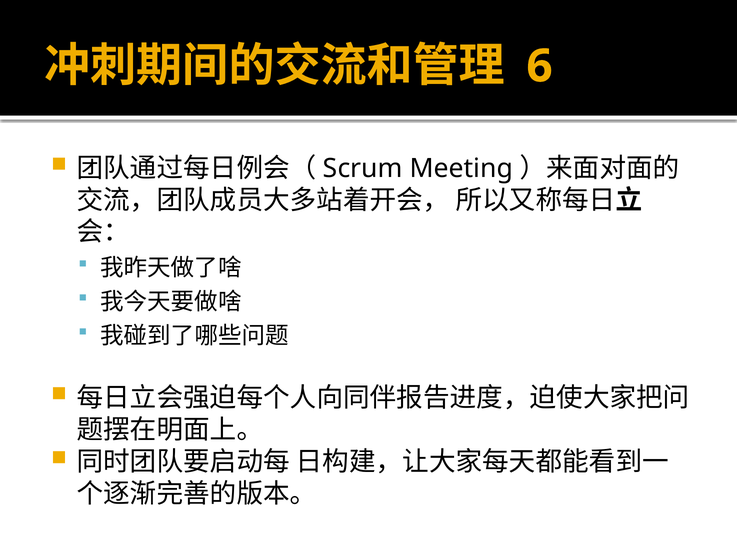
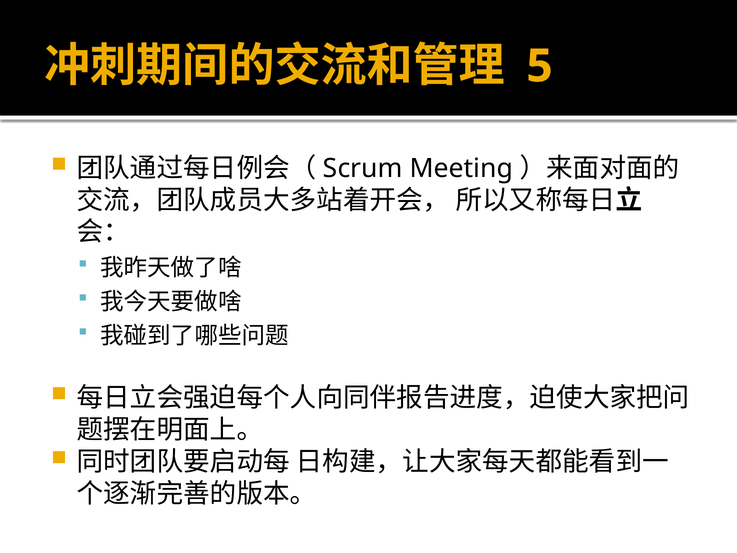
6: 6 -> 5
